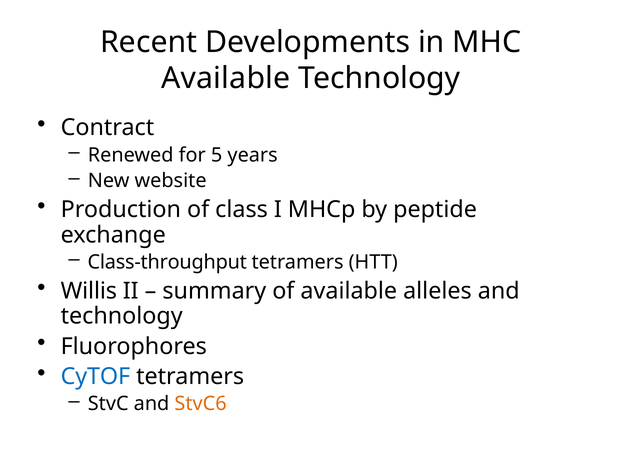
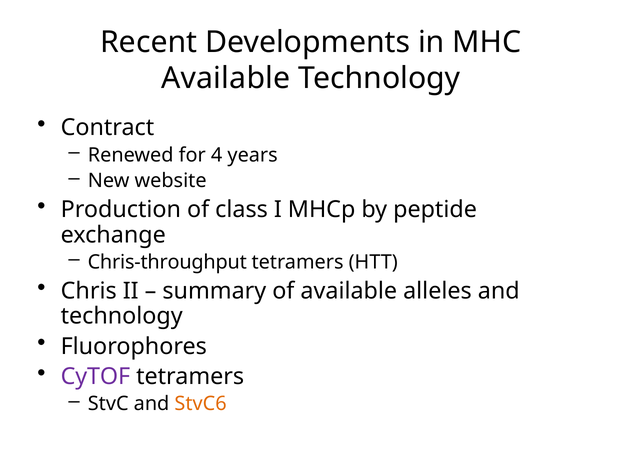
5: 5 -> 4
Class-throughput: Class-throughput -> Chris-throughput
Willis: Willis -> Chris
CyTOF colour: blue -> purple
